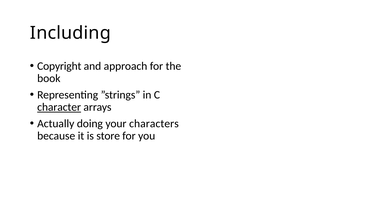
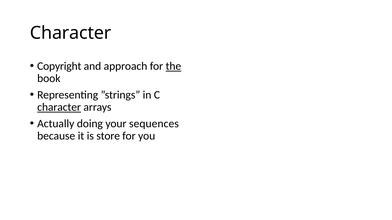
Including at (70, 33): Including -> Character
the underline: none -> present
characters: characters -> sequences
